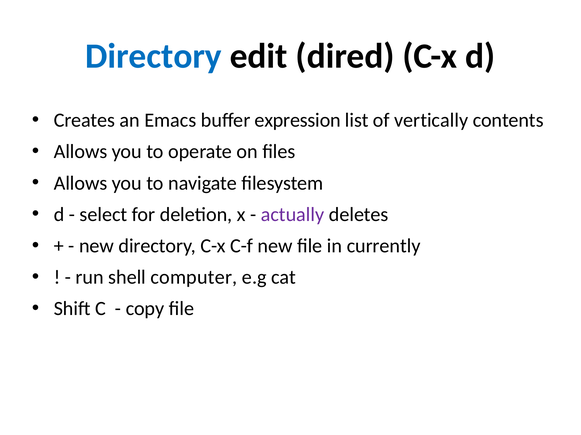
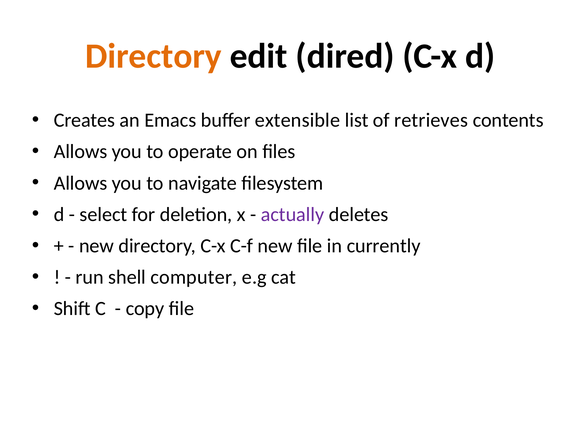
Directory at (153, 56) colour: blue -> orange
expression: expression -> extensible
vertically: vertically -> retrieves
